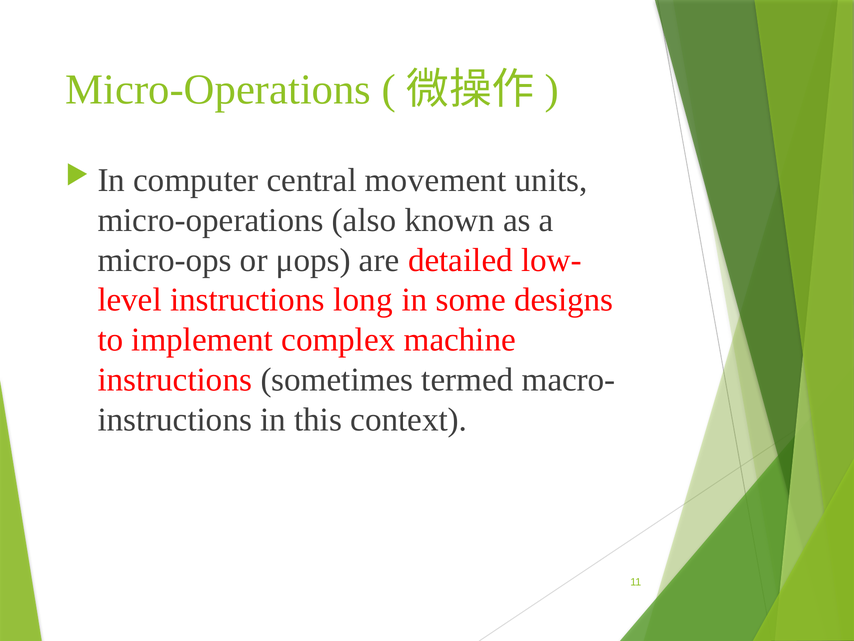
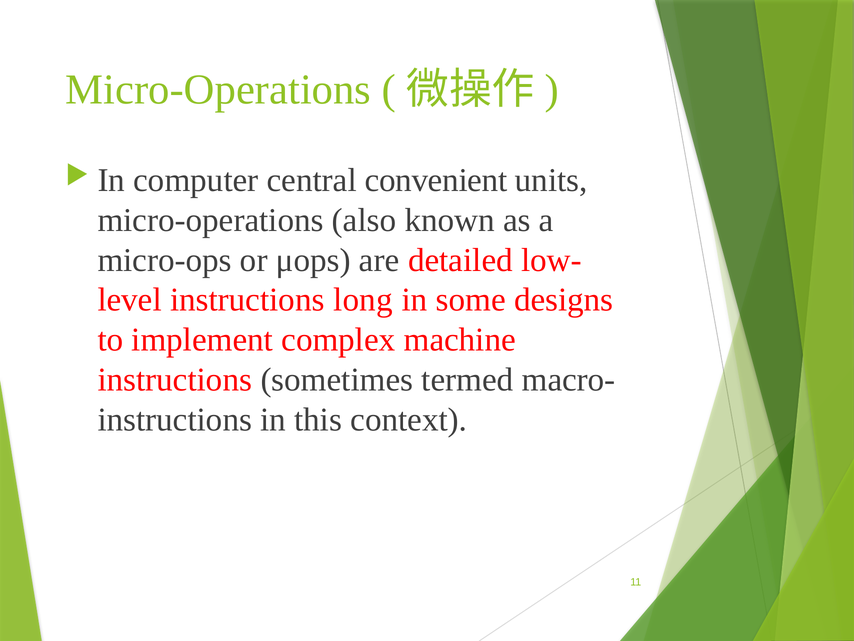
movement: movement -> convenient
